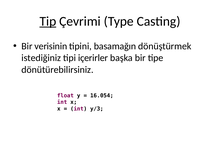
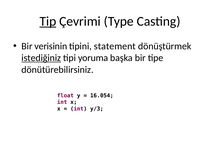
basamağın: basamağın -> statement
istediğiniz underline: none -> present
içerirler: içerirler -> yoruma
